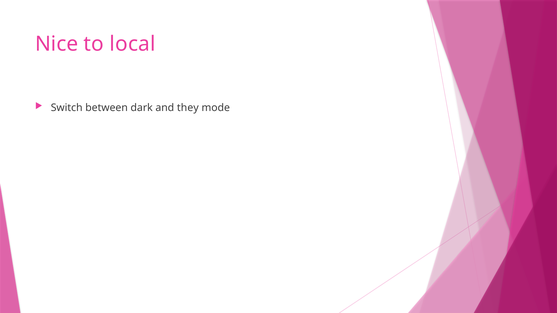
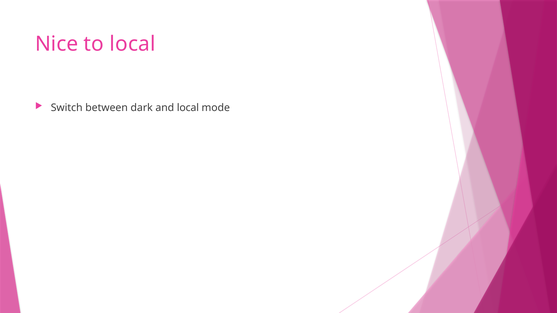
and they: they -> local
